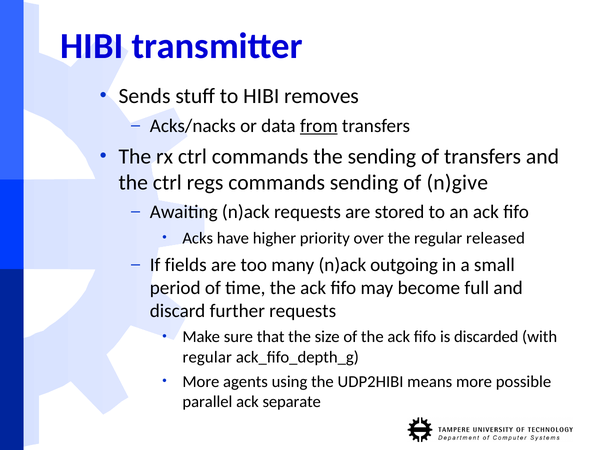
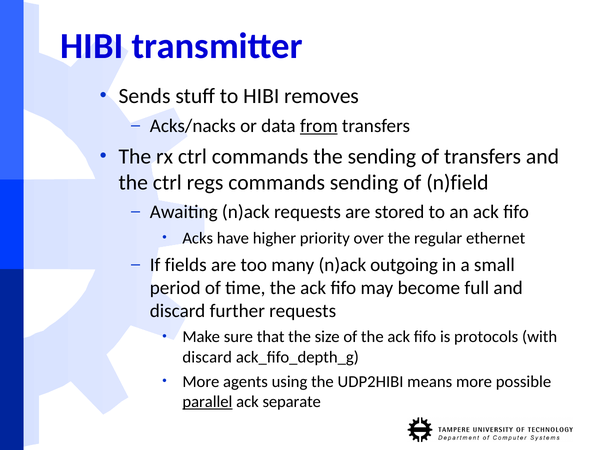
n)give: n)give -> n)field
released: released -> ethernet
discarded: discarded -> protocols
regular at (207, 357): regular -> discard
parallel underline: none -> present
